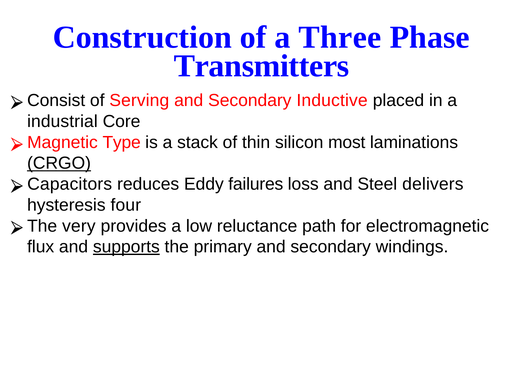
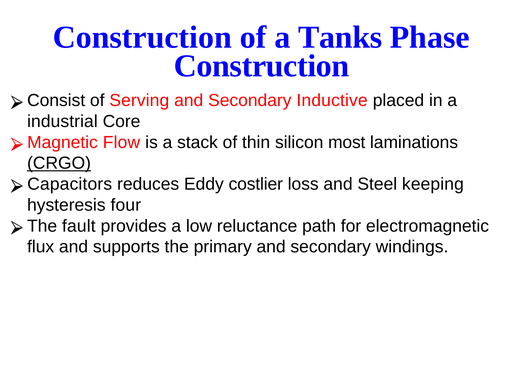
Three: Three -> Tanks
Transmitters at (262, 66): Transmitters -> Construction
Type: Type -> Flow
failures: failures -> costlier
delivers: delivers -> keeping
very: very -> fault
supports underline: present -> none
